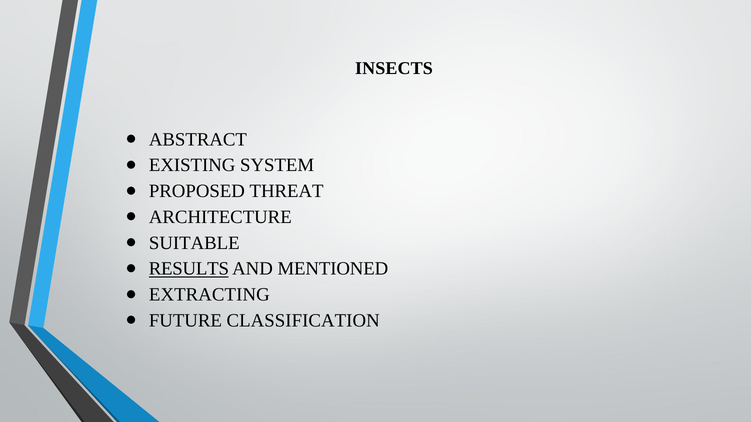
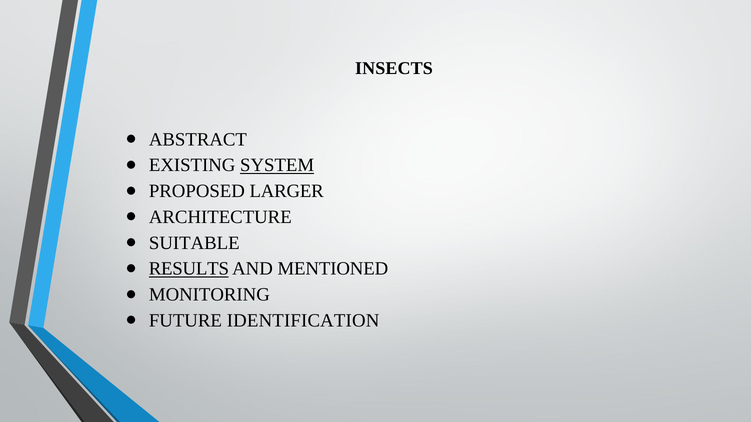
SYSTEM underline: none -> present
THREAT: THREAT -> LARGER
EXTRACTING: EXTRACTING -> MONITORING
CLASSIFICATION: CLASSIFICATION -> IDENTIFICATION
